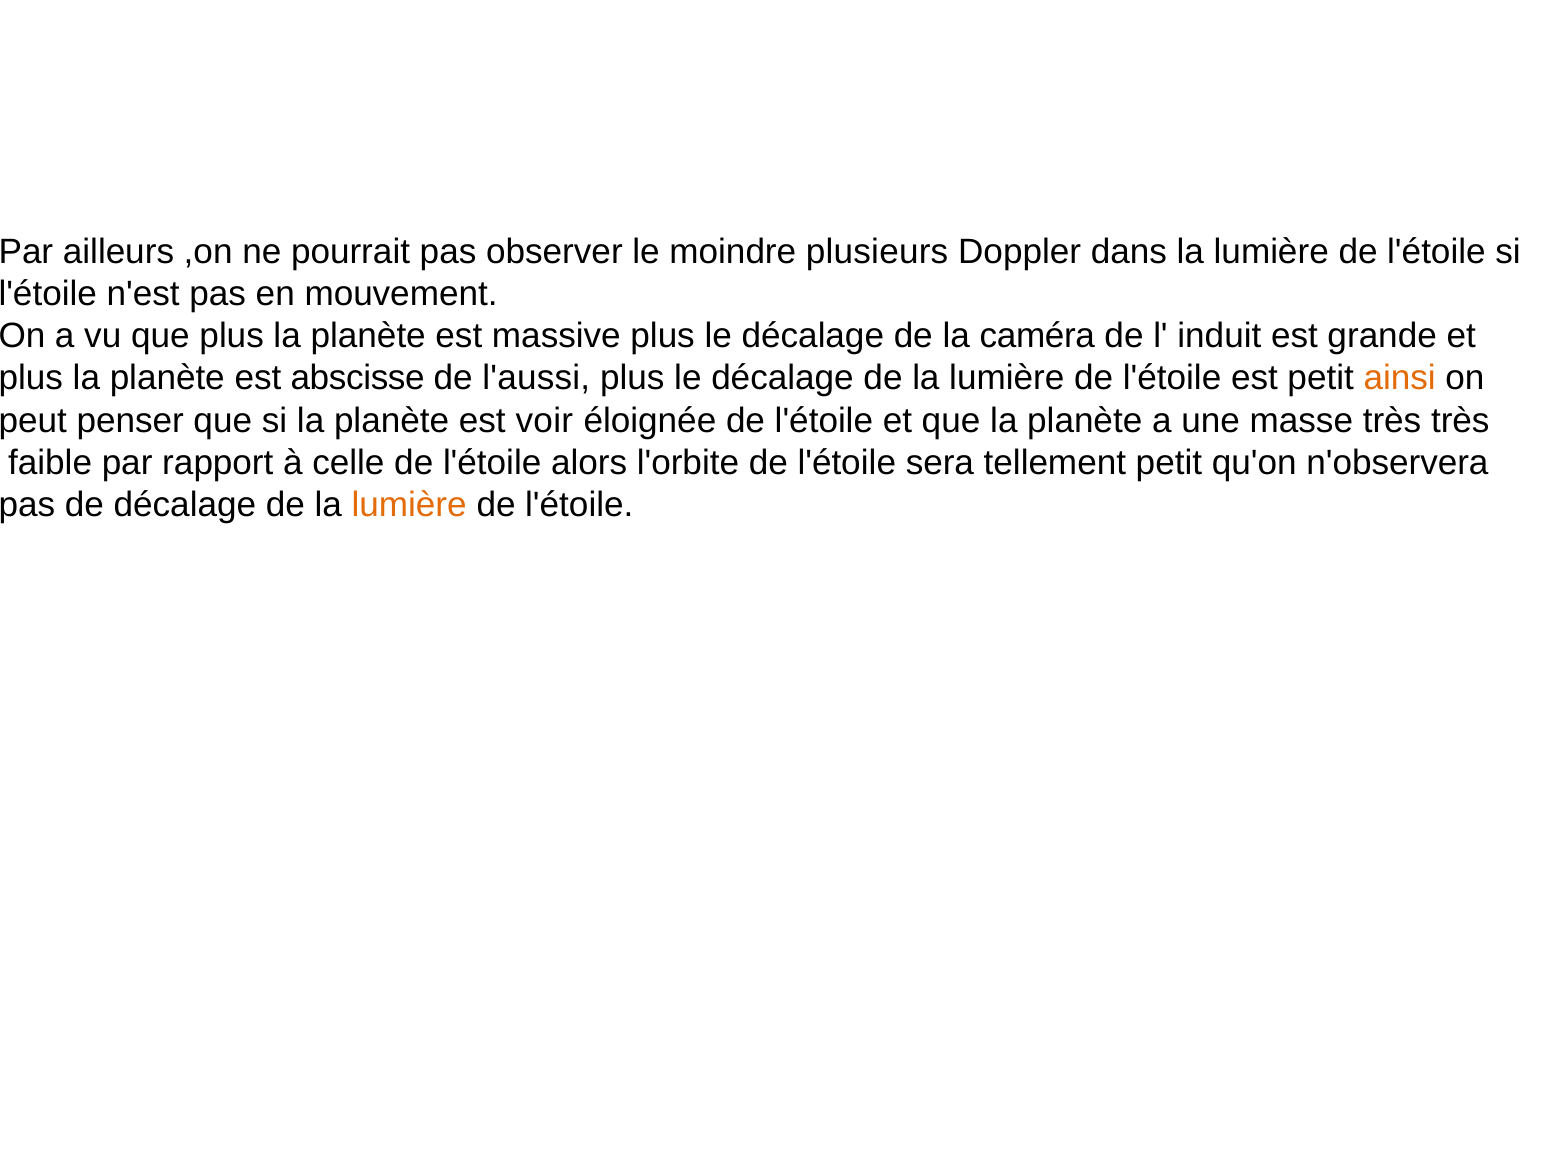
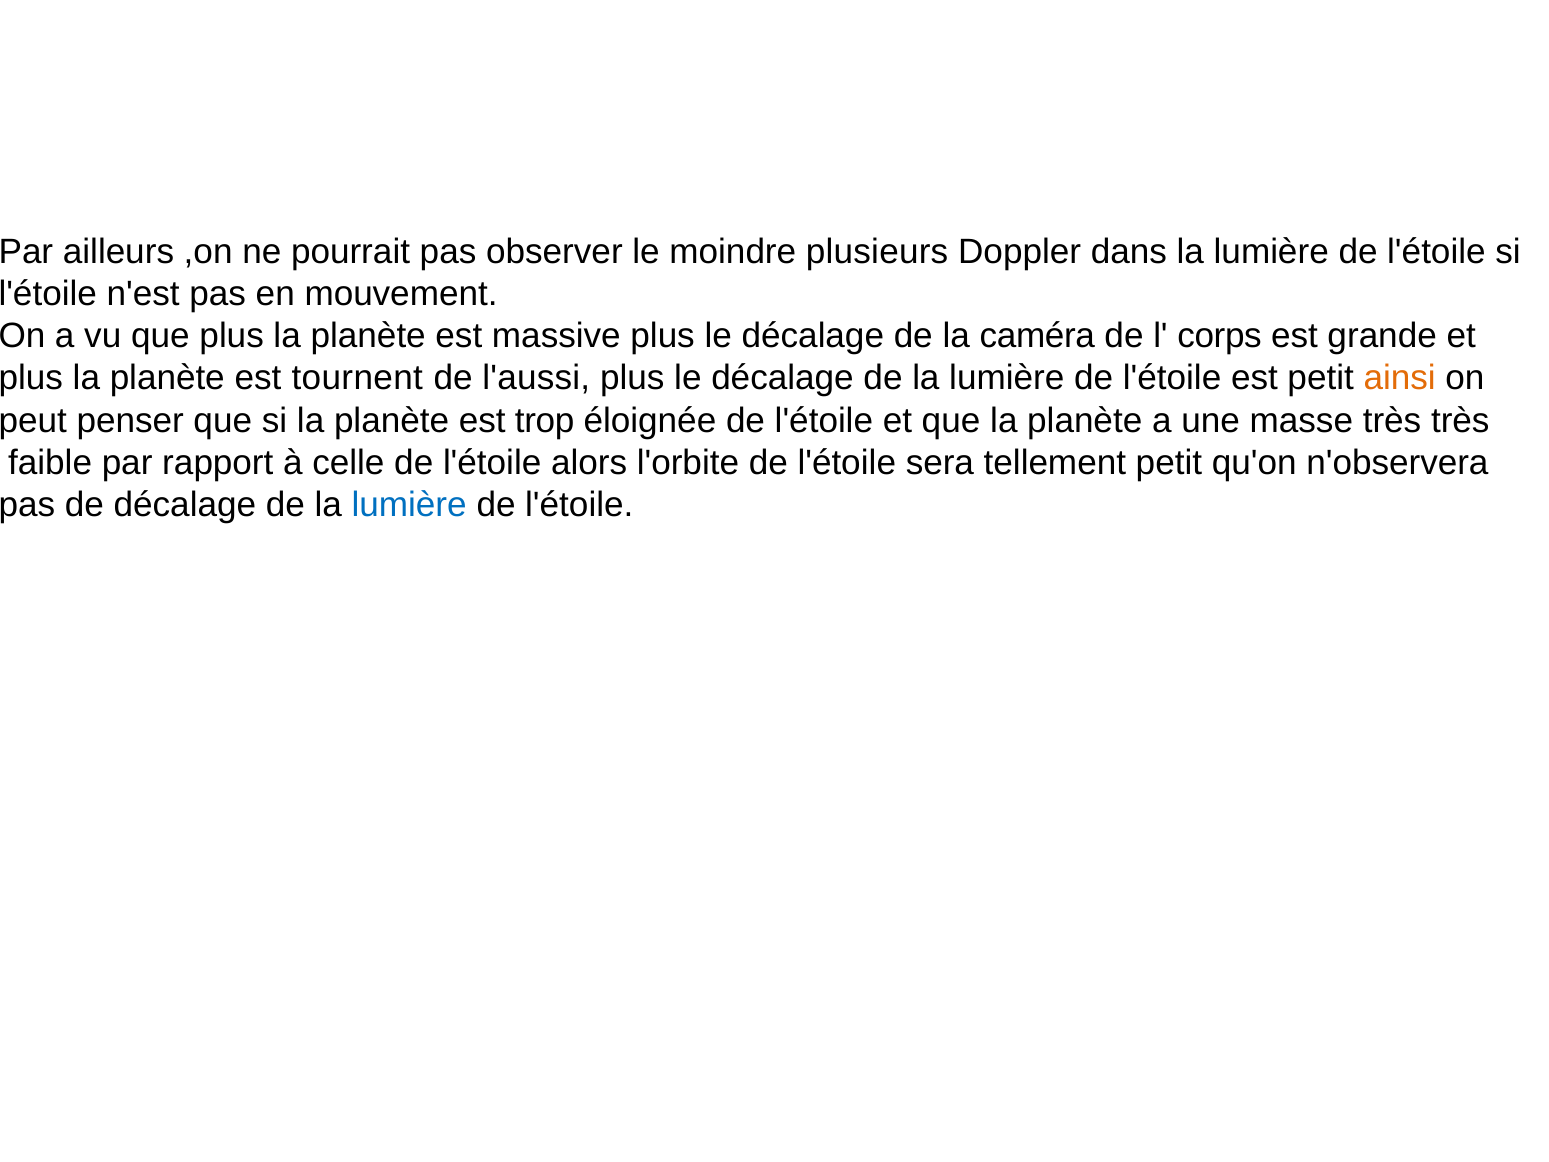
induit: induit -> corps
abscisse: abscisse -> tournent
voir: voir -> trop
lumière at (409, 505) colour: orange -> blue
